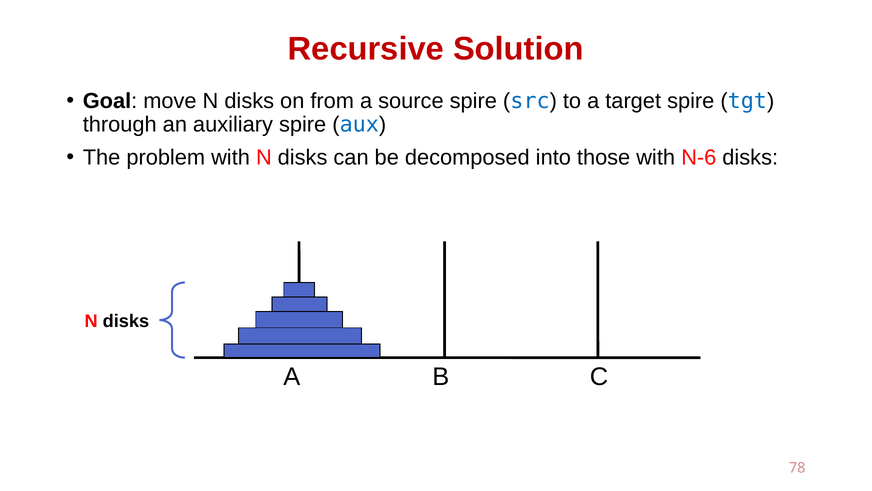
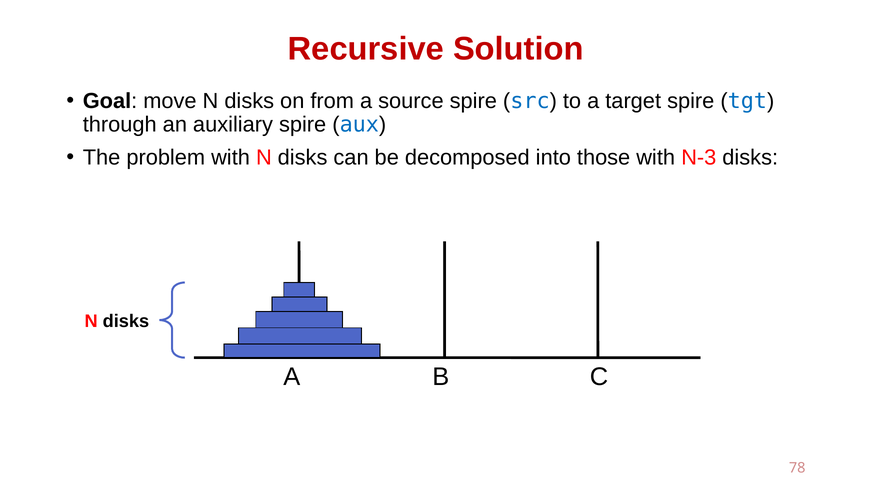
N-6: N-6 -> N-3
